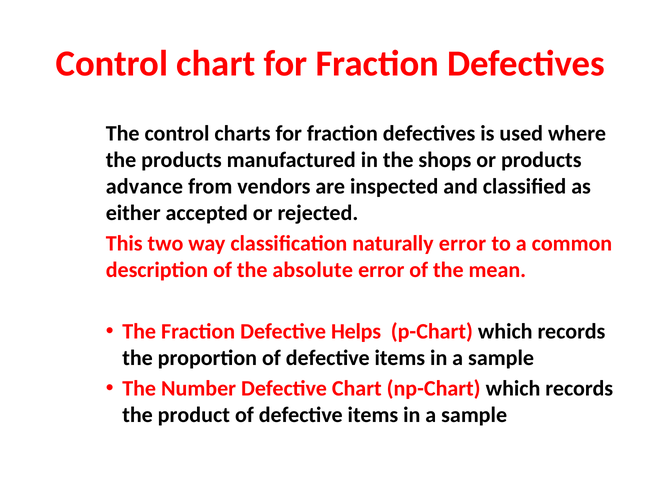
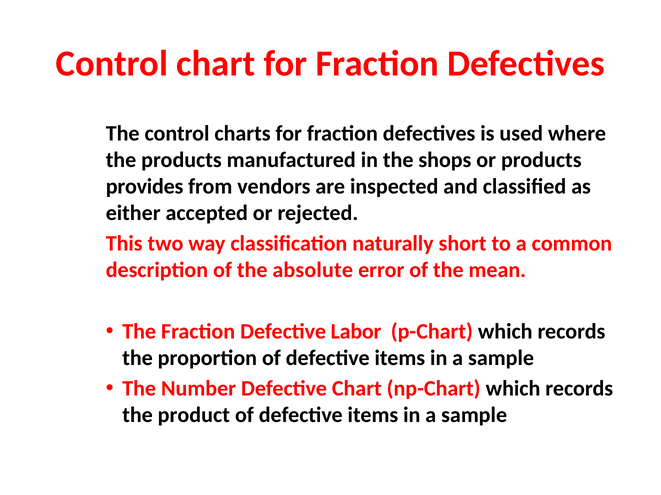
advance: advance -> provides
naturally error: error -> short
Helps: Helps -> Labor
